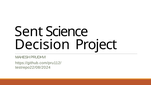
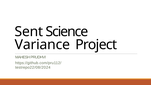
Decision: Decision -> Variance
